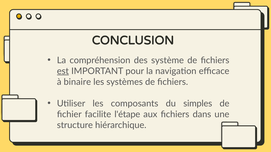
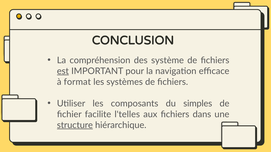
binaire: binaire -> format
l'étape: l'étape -> l'telles
structure underline: none -> present
